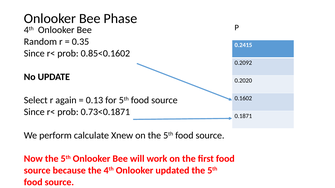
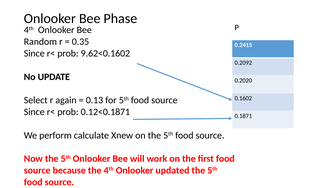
0.85<0.1602: 0.85<0.1602 -> 9.62<0.1602
0.73<0.1871: 0.73<0.1871 -> 0.12<0.1871
